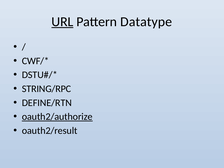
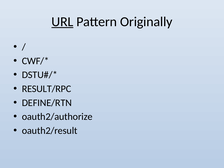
Datatype: Datatype -> Originally
STRING/RPC: STRING/RPC -> RESULT/RPC
oauth2/authorize underline: present -> none
